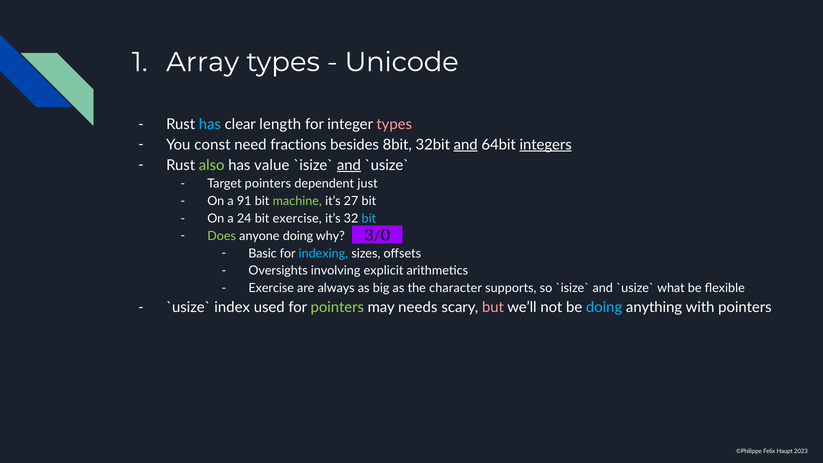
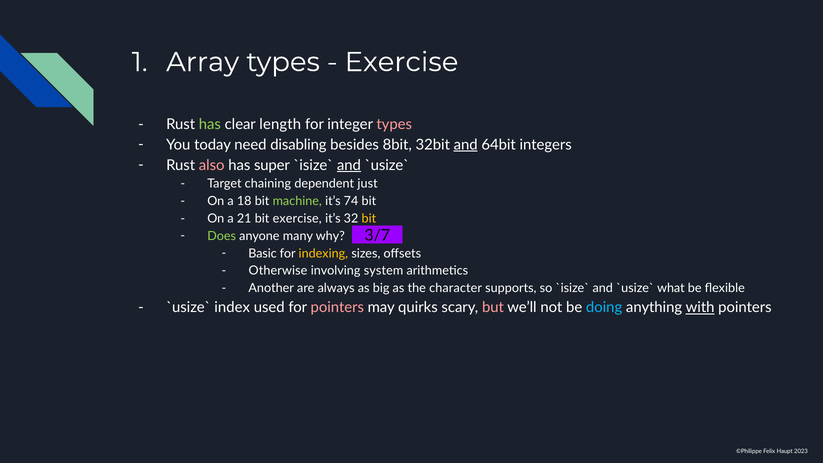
Unicode at (402, 62): Unicode -> Exercise
has at (210, 124) colour: light blue -> light green
const: const -> today
fractions: fractions -> disabling
integers underline: present -> none
also colour: light green -> pink
value: value -> super
Target pointers: pointers -> chaining
91: 91 -> 18
27: 27 -> 74
24: 24 -> 21
bit at (369, 219) colour: light blue -> yellow
3/0: 3/0 -> 3/7
anyone doing: doing -> many
indexing colour: light blue -> yellow
Oversights: Oversights -> Otherwise
explicit: explicit -> system
Exercise at (271, 288): Exercise -> Another
pointers at (337, 307) colour: light green -> pink
needs: needs -> quirks
with underline: none -> present
